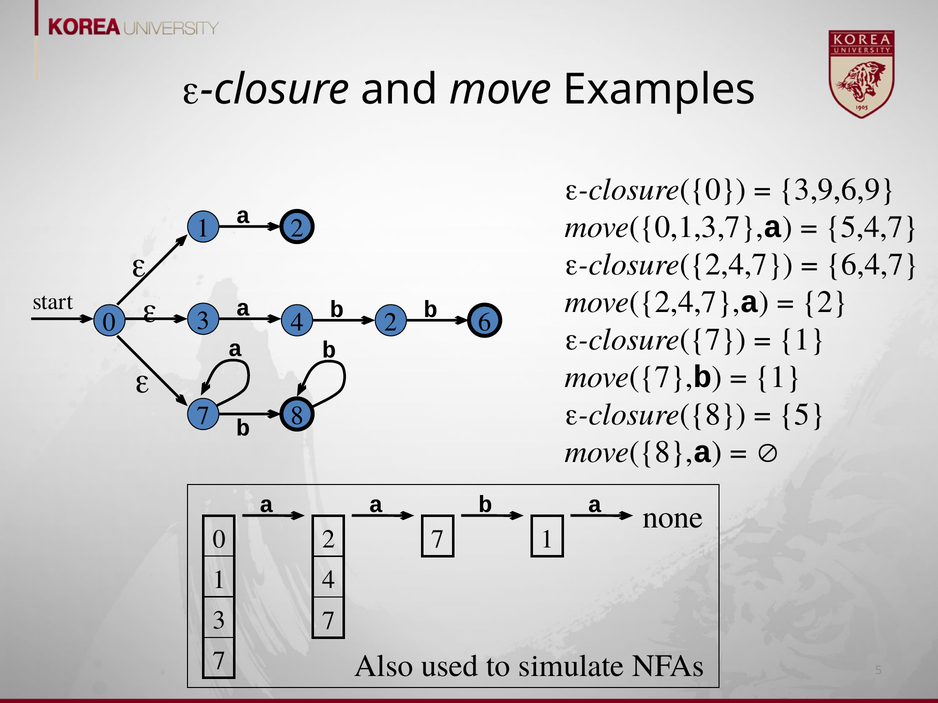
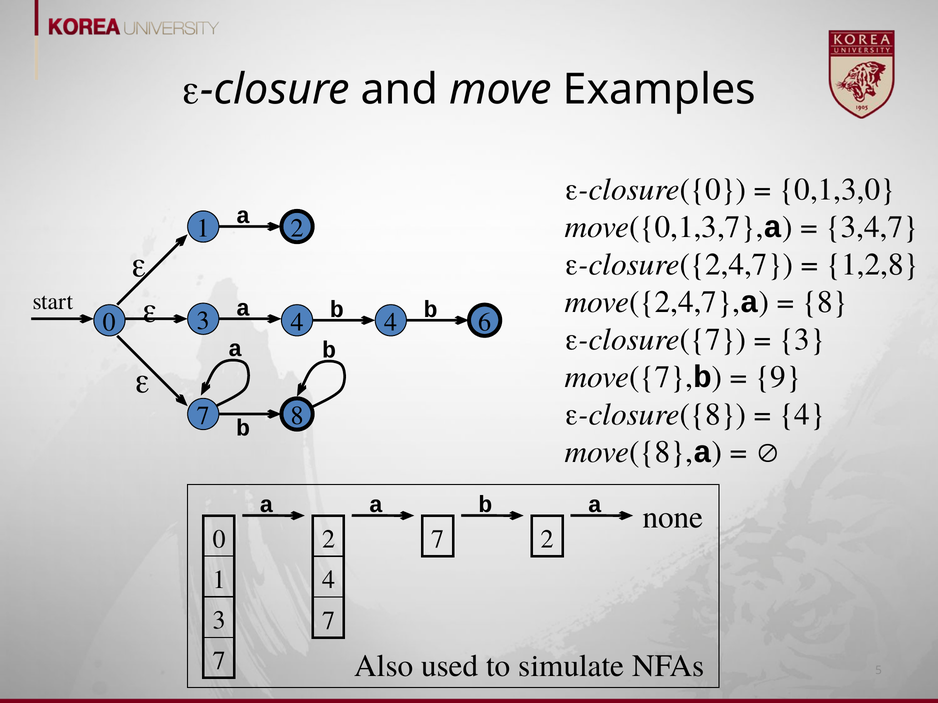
3,9,6,9: 3,9,6,9 -> 0,1,3,0
5,4,7: 5,4,7 -> 3,4,7
6,4,7: 6,4,7 -> 1,2,8
2 at (825, 302): 2 -> 8
4 2: 2 -> 4
1 at (802, 340): 1 -> 3
1 at (778, 377): 1 -> 9
5 at (802, 415): 5 -> 4
1 at (547, 539): 1 -> 2
